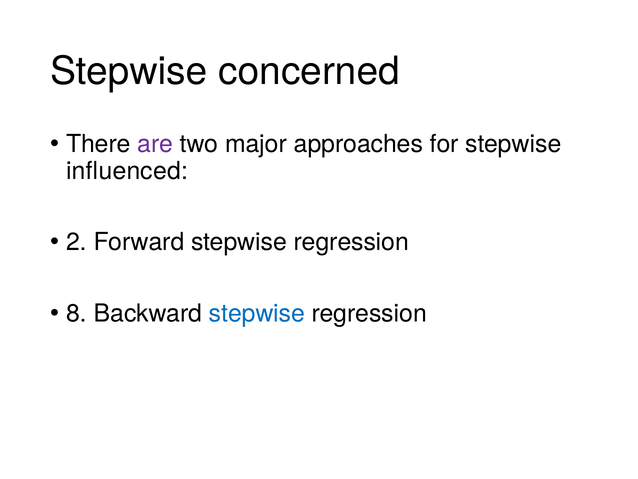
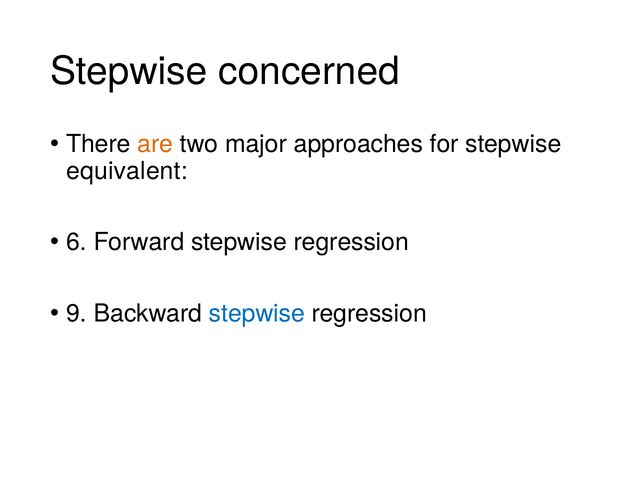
are colour: purple -> orange
influenced: influenced -> equivalent
2: 2 -> 6
8: 8 -> 9
